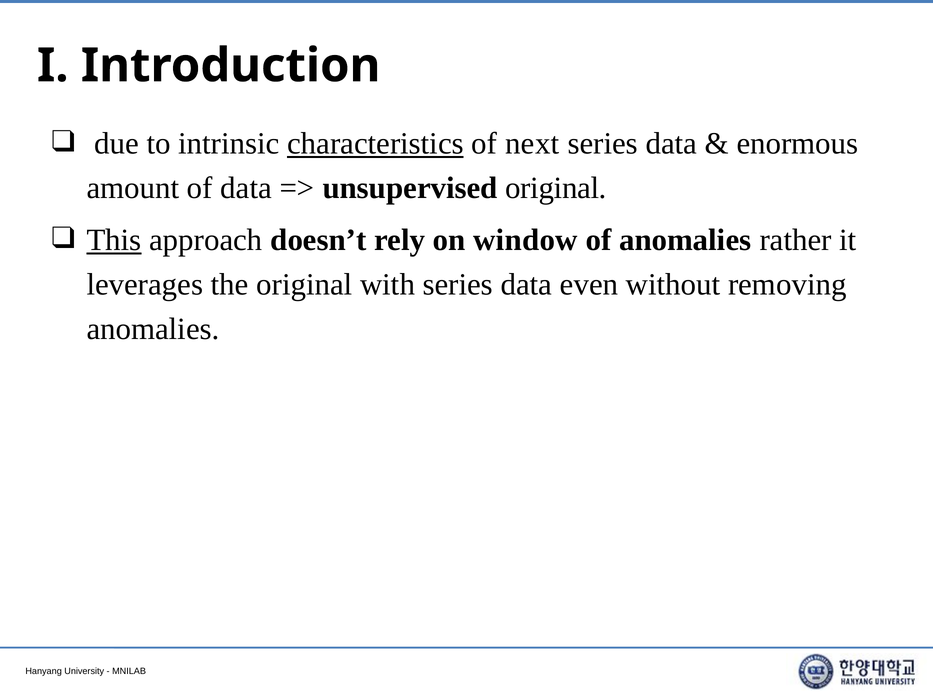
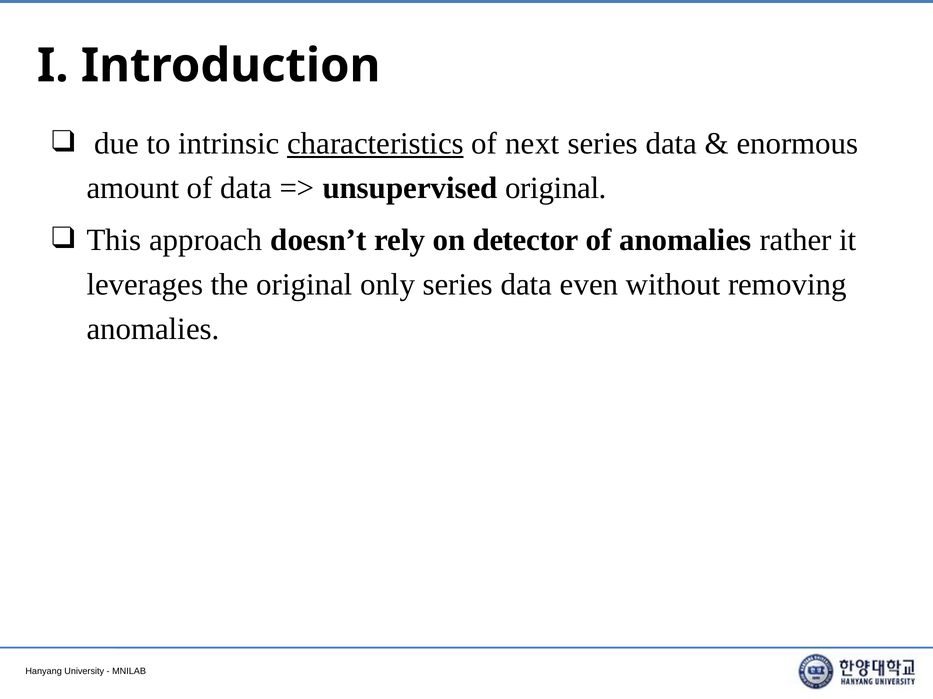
This underline: present -> none
window: window -> detector
with: with -> only
